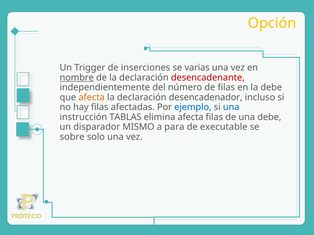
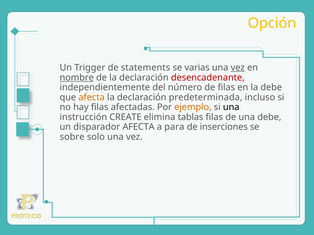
inserciones: inserciones -> statements
vez at (238, 68) underline: none -> present
desencadenador: desencadenador -> predeterminada
ejemplo colour: blue -> orange
una at (231, 107) colour: blue -> black
TABLAS: TABLAS -> CREATE
elimina afecta: afecta -> tablas
disparador MISMO: MISMO -> AFECTA
executable: executable -> inserciones
